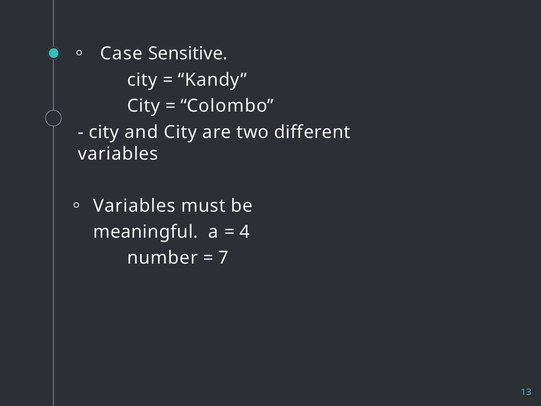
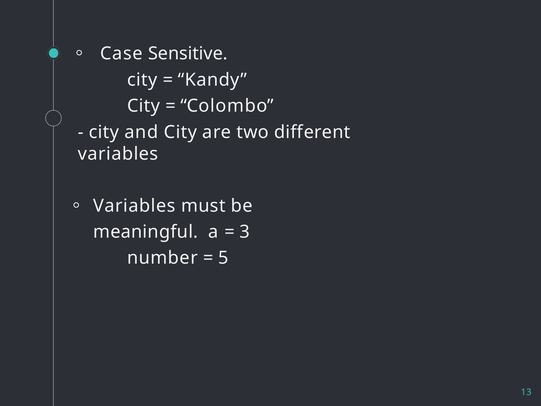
4: 4 -> 3
7: 7 -> 5
